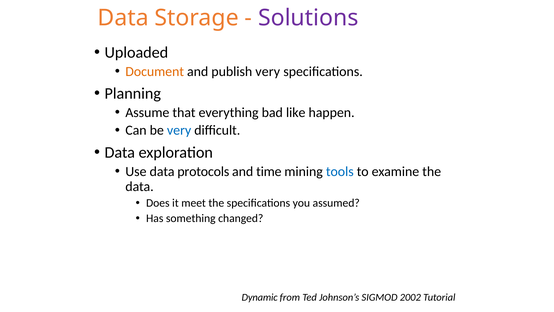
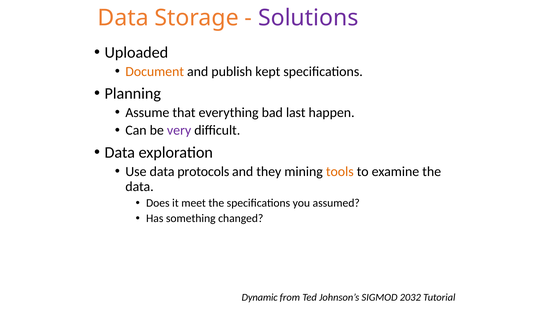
publish very: very -> kept
like: like -> last
very at (179, 130) colour: blue -> purple
time: time -> they
tools colour: blue -> orange
2002: 2002 -> 2032
